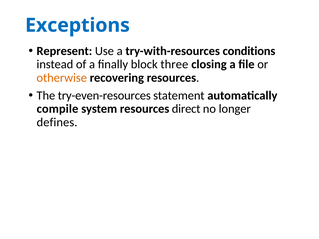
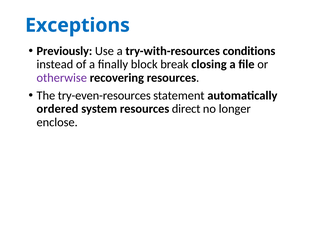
Represent: Represent -> Previously
three: three -> break
otherwise colour: orange -> purple
compile: compile -> ordered
defines: defines -> enclose
